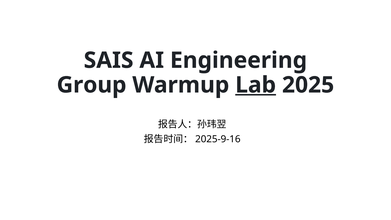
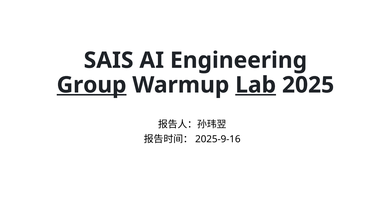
Group underline: none -> present
